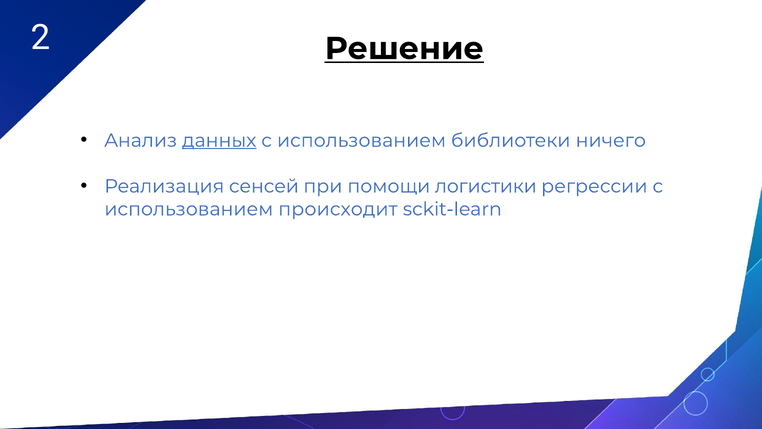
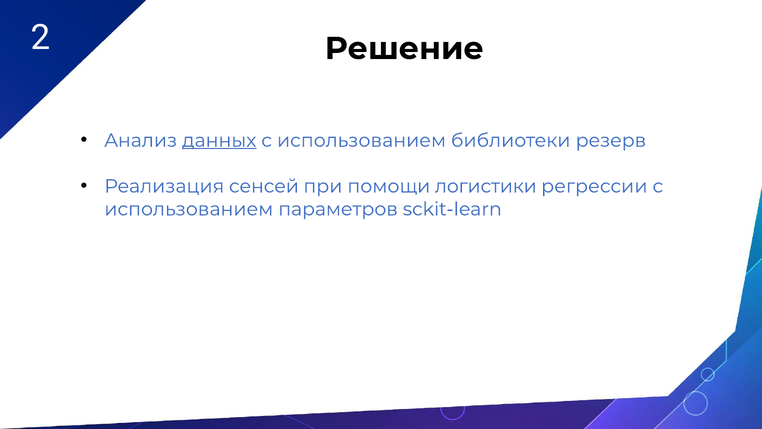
Решение underline: present -> none
ничего: ничего -> резерв
происходит: происходит -> параметров
